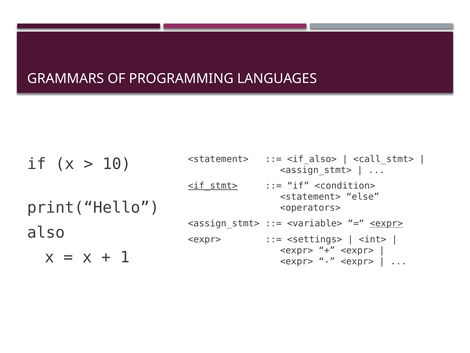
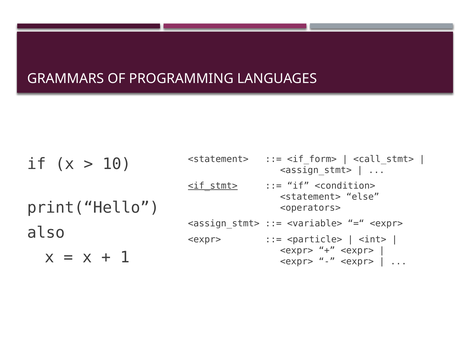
<if_also>: <if_also> -> <if_form>
<expr> at (386, 223) underline: present -> none
<settings>: <settings> -> <particle>
